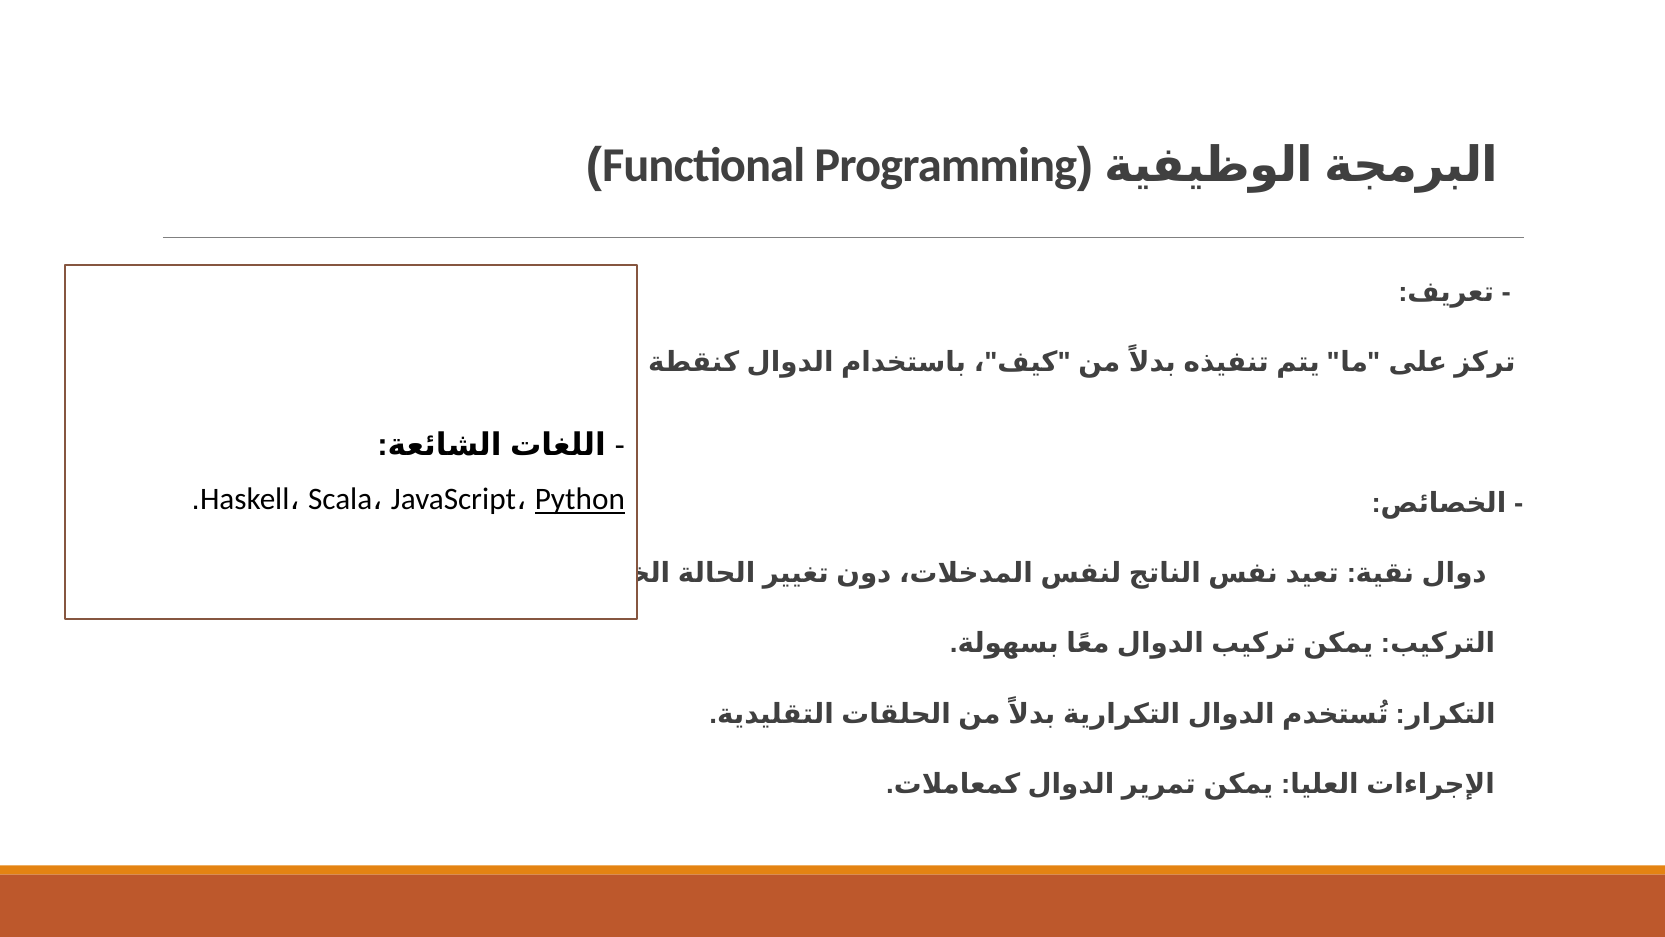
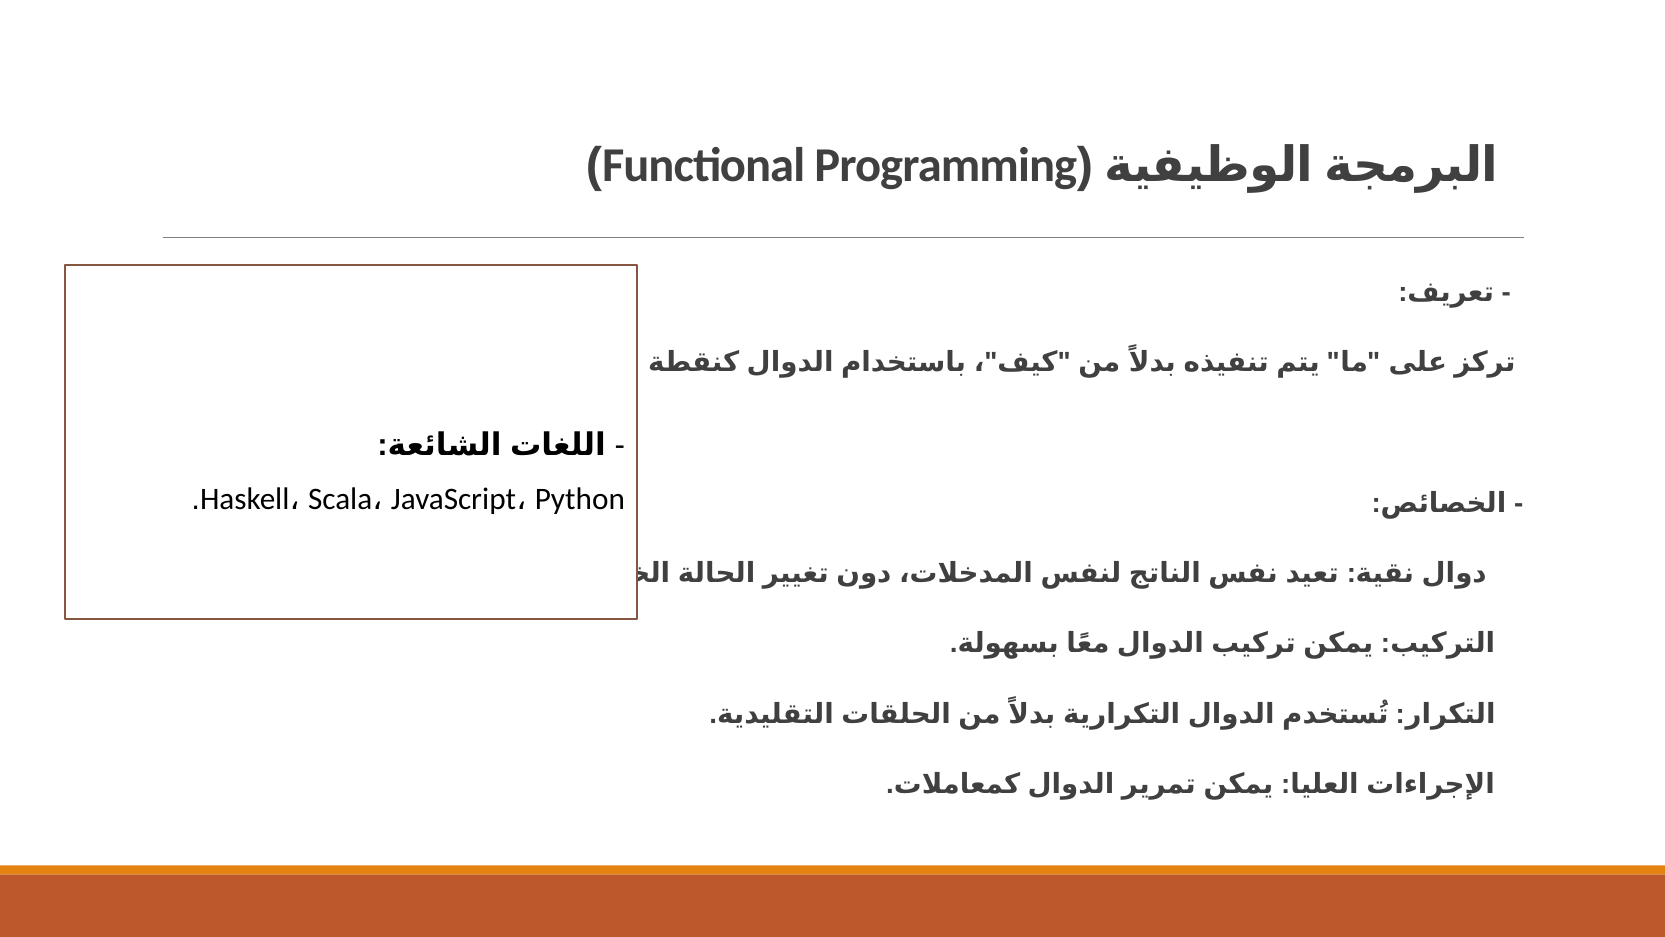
Python underline: present -> none
